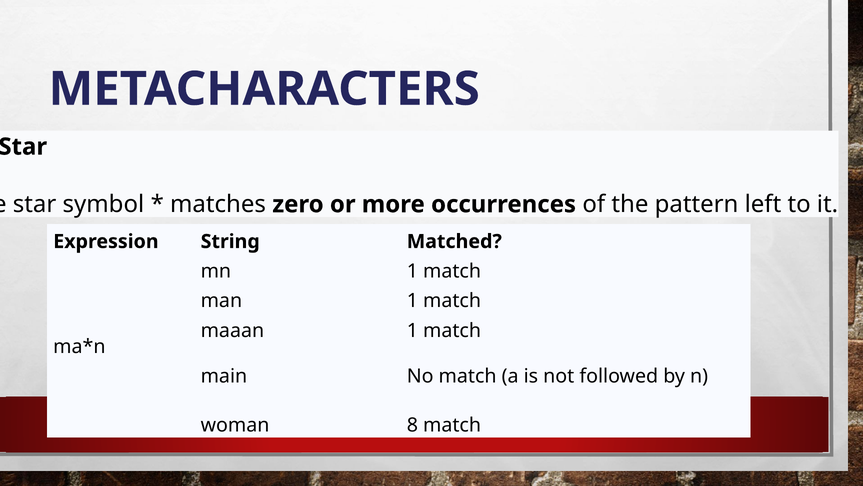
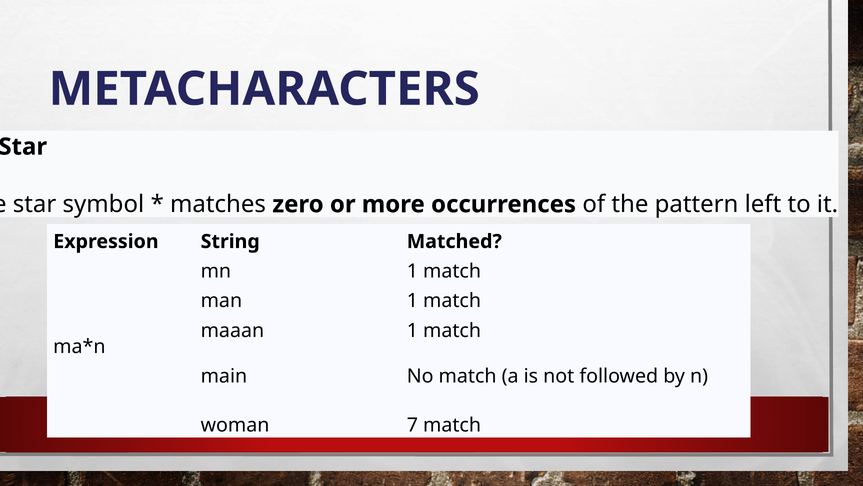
8: 8 -> 7
